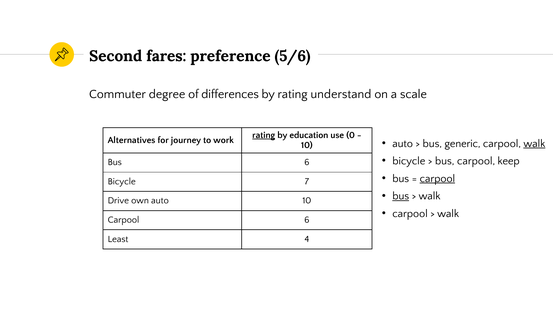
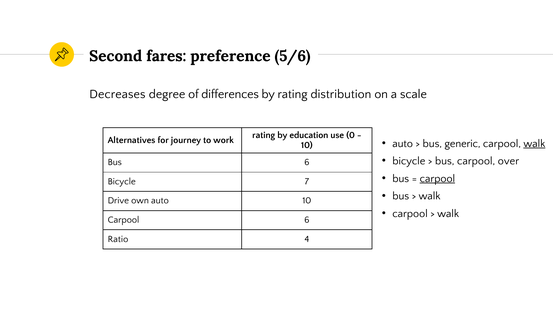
Commuter: Commuter -> Decreases
understand: understand -> distribution
rating at (264, 135) underline: present -> none
keep: keep -> over
bus at (401, 196) underline: present -> none
Least: Least -> Ratio
